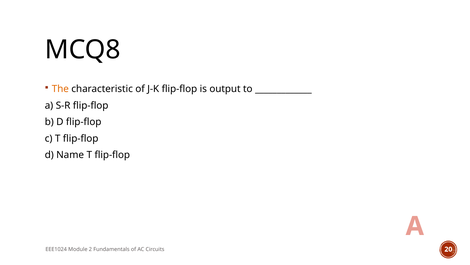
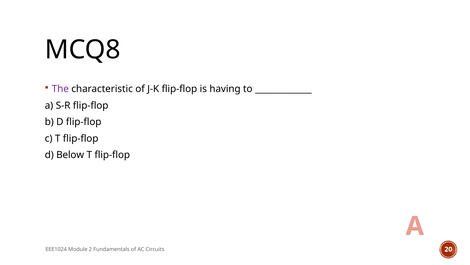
The colour: orange -> purple
output: output -> having
Name: Name -> Below
